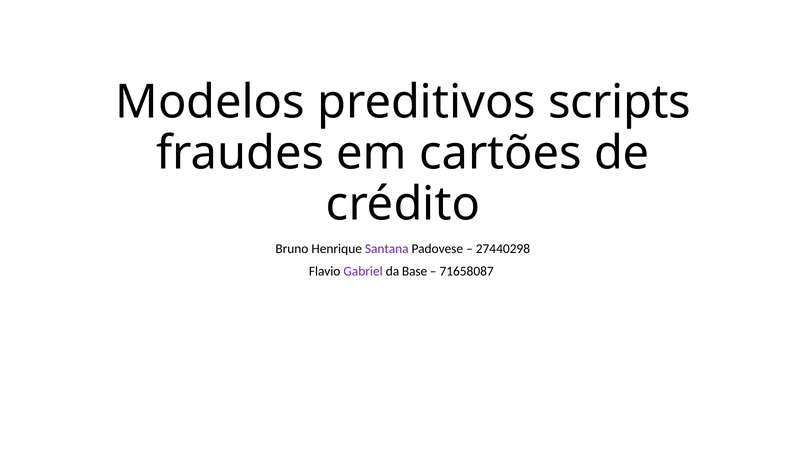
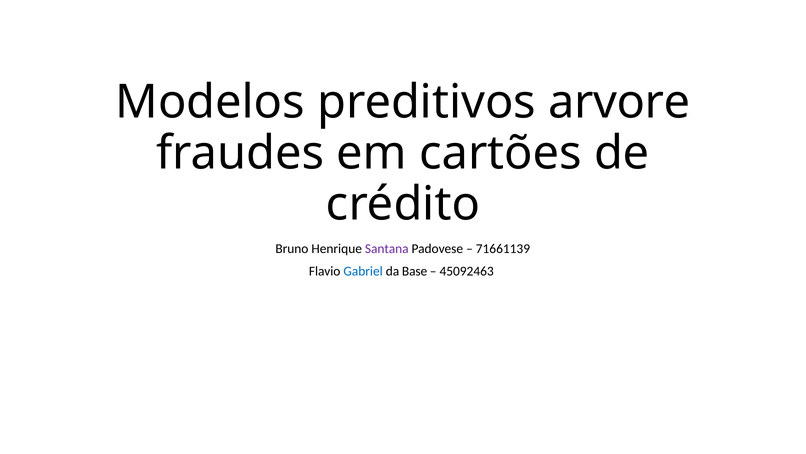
scripts: scripts -> arvore
27440298: 27440298 -> 71661139
Gabriel colour: purple -> blue
71658087: 71658087 -> 45092463
